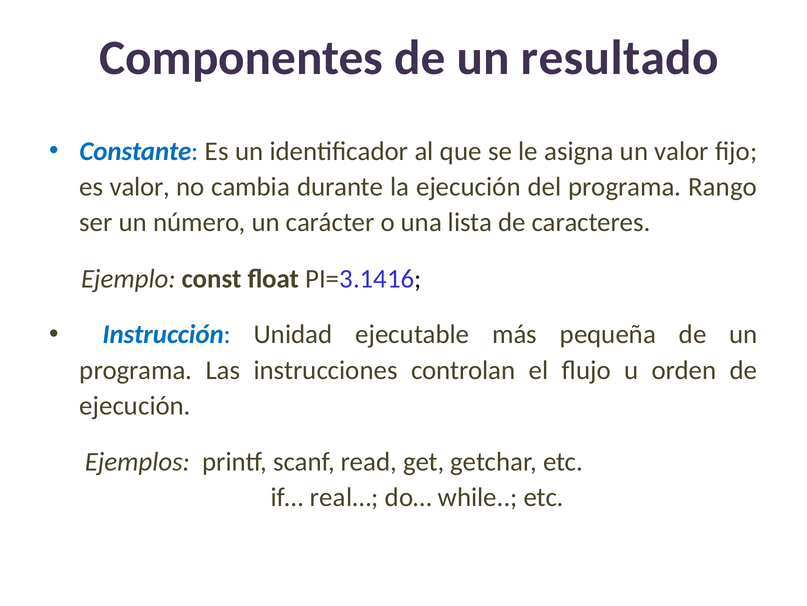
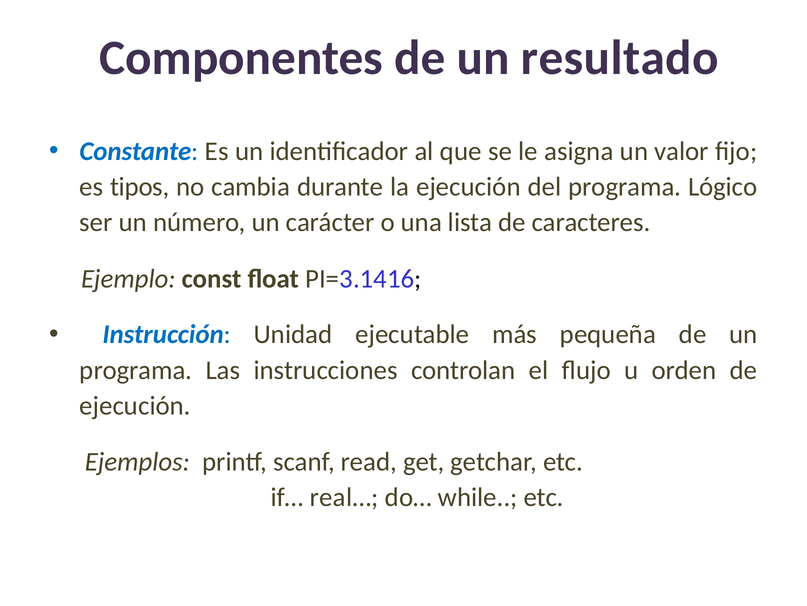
es valor: valor -> tipos
Rango: Rango -> Lógico
